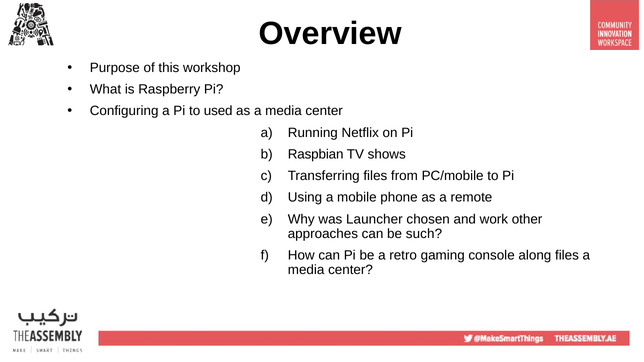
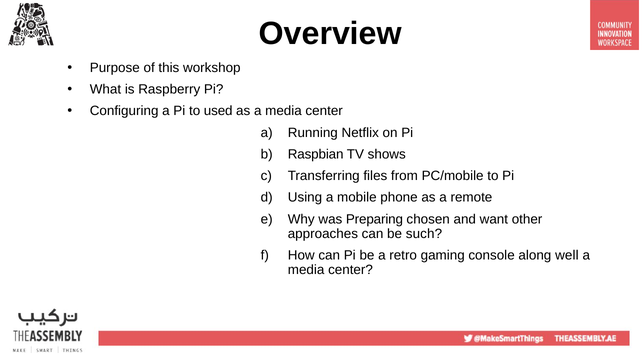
Launcher: Launcher -> Preparing
work: work -> want
along files: files -> well
